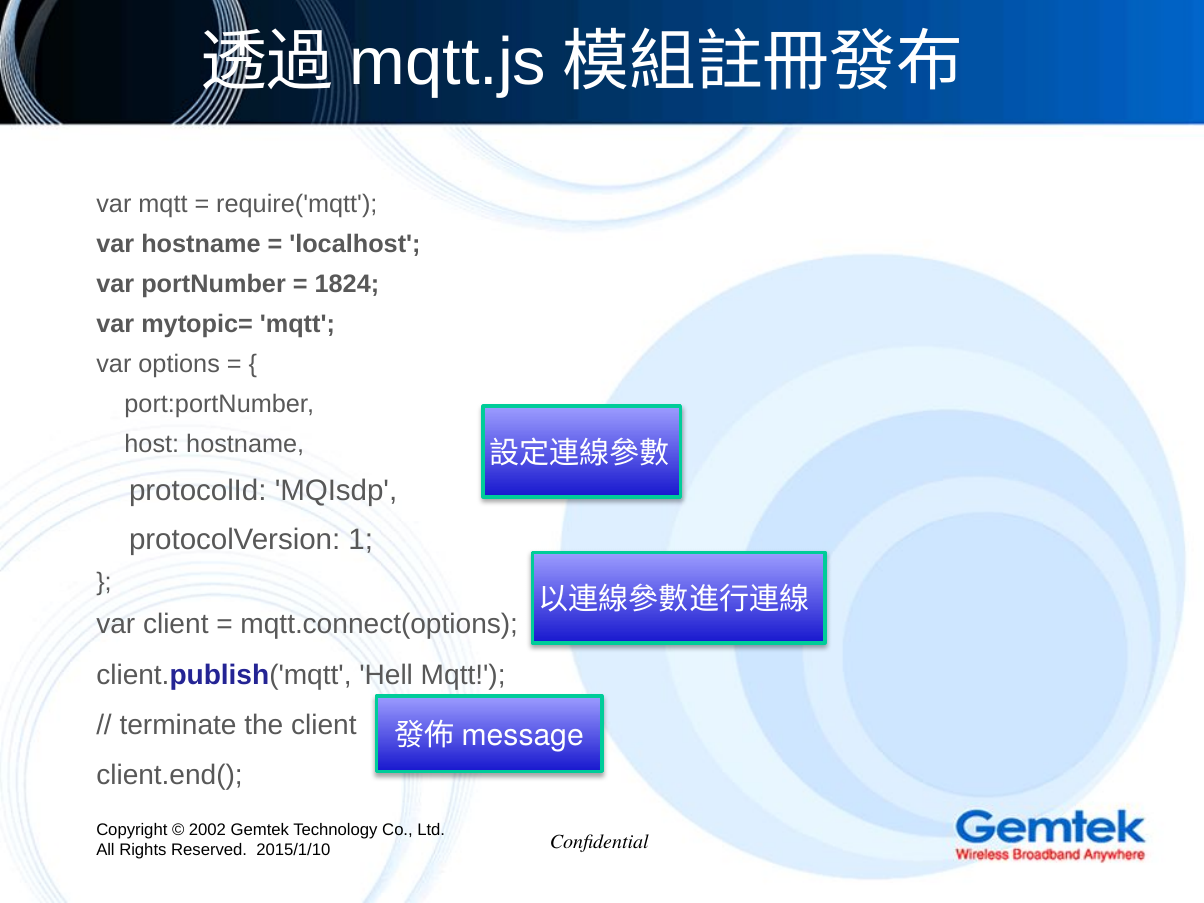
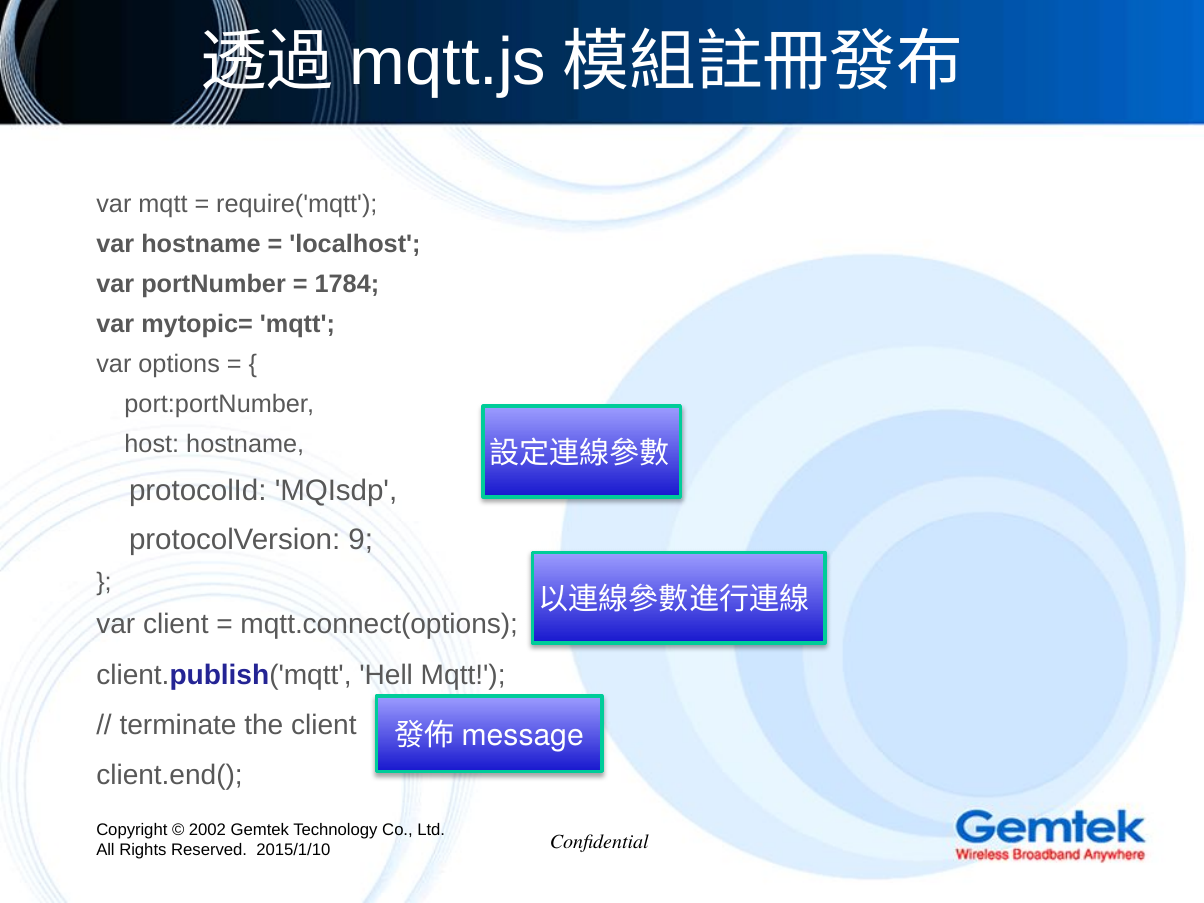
1824: 1824 -> 1784
1: 1 -> 9
